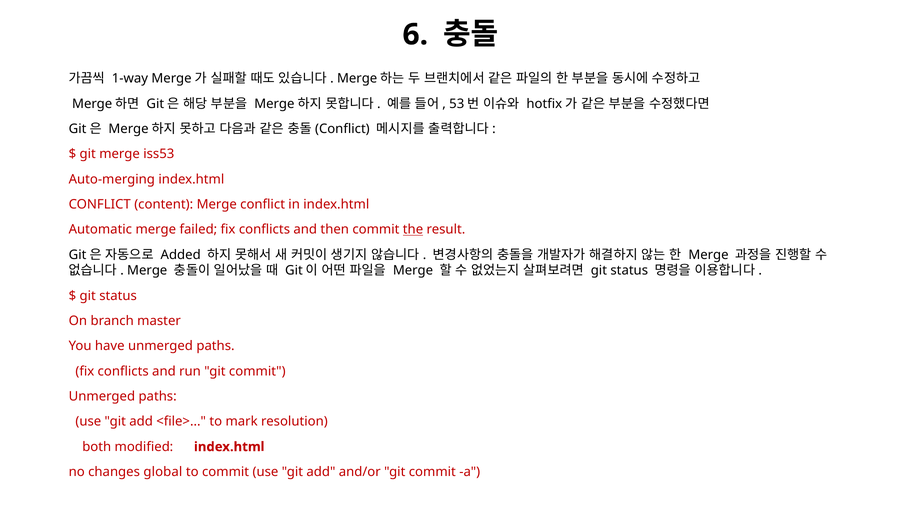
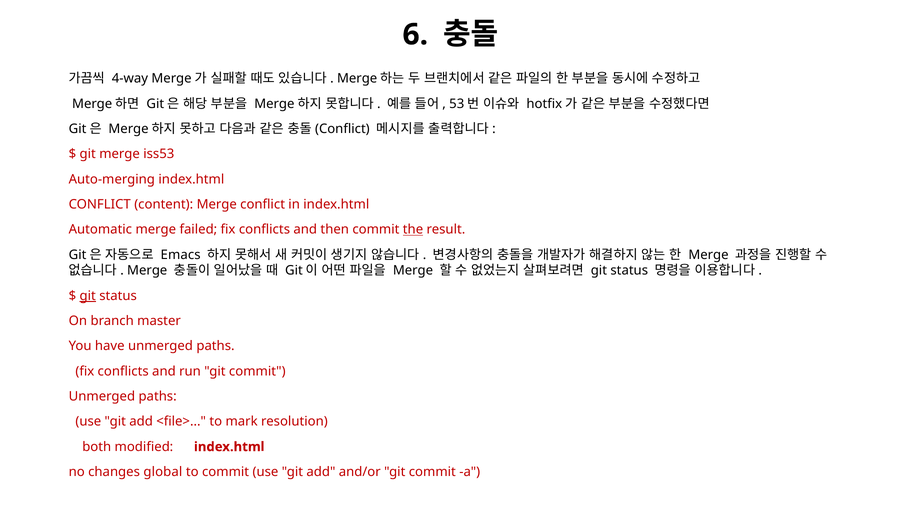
1-way: 1-way -> 4-way
Added: Added -> Emacs
git at (88, 296) underline: none -> present
